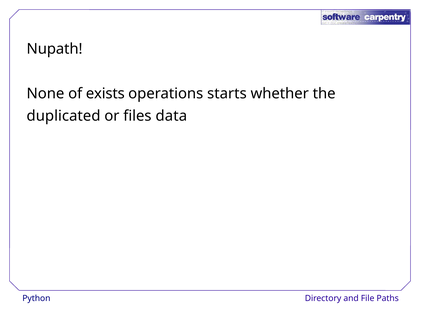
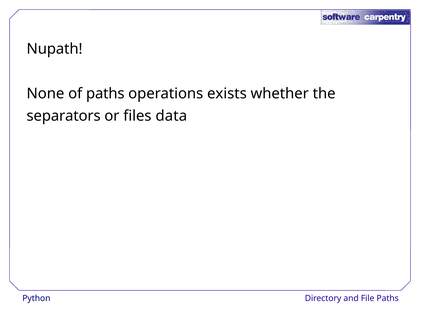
of exists: exists -> paths
starts: starts -> exists
duplicated: duplicated -> separators
